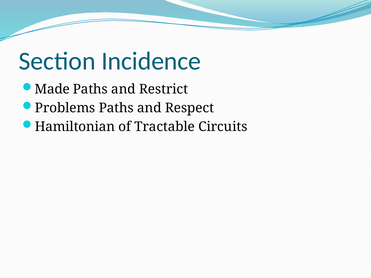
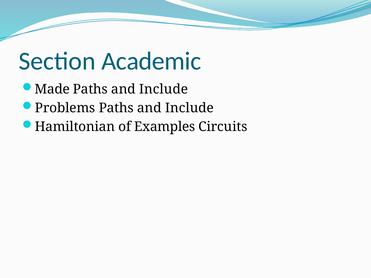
Incidence: Incidence -> Academic
Restrict at (164, 89): Restrict -> Include
Respect at (190, 108): Respect -> Include
Tractable: Tractable -> Examples
